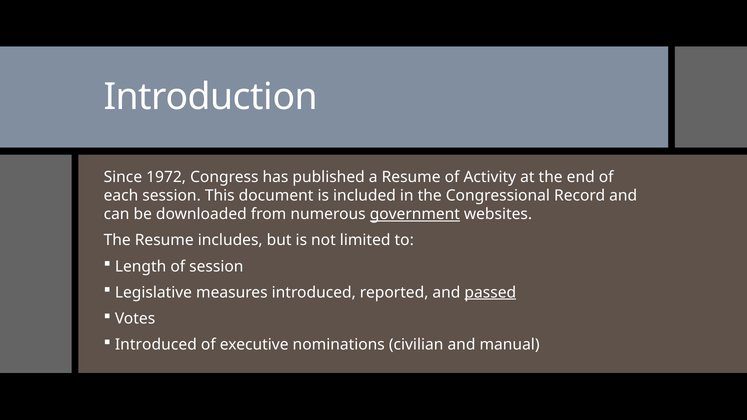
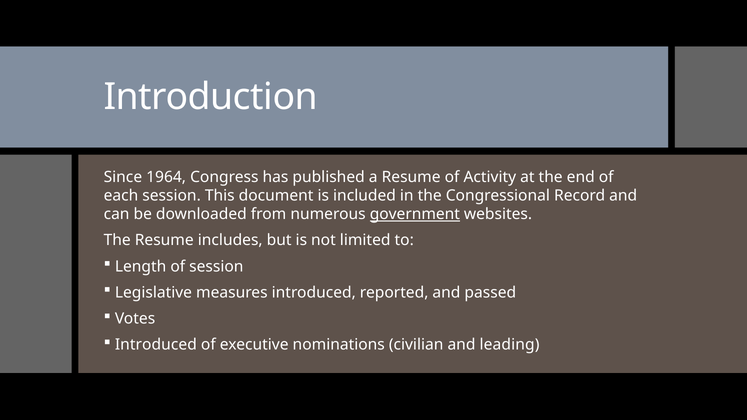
1972: 1972 -> 1964
passed underline: present -> none
manual: manual -> leading
